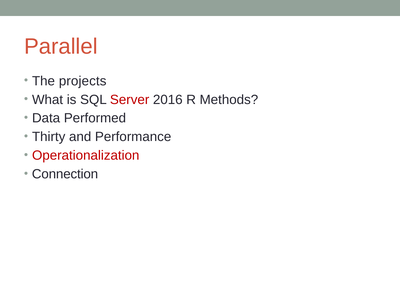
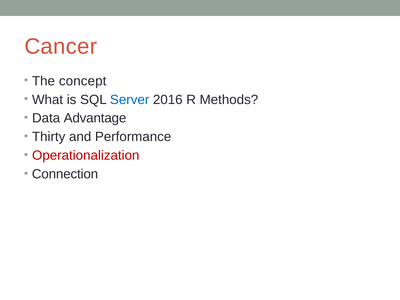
Parallel: Parallel -> Cancer
projects: projects -> concept
Server colour: red -> blue
Performed: Performed -> Advantage
